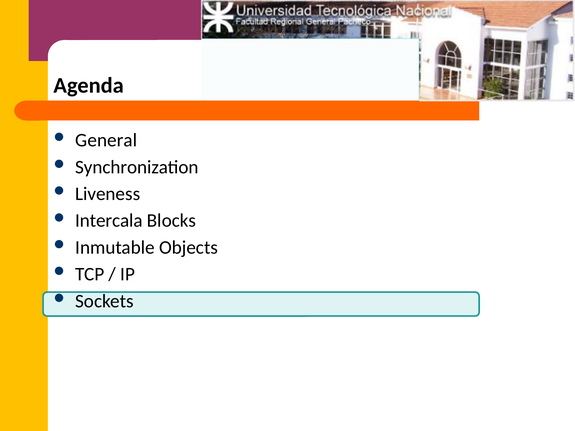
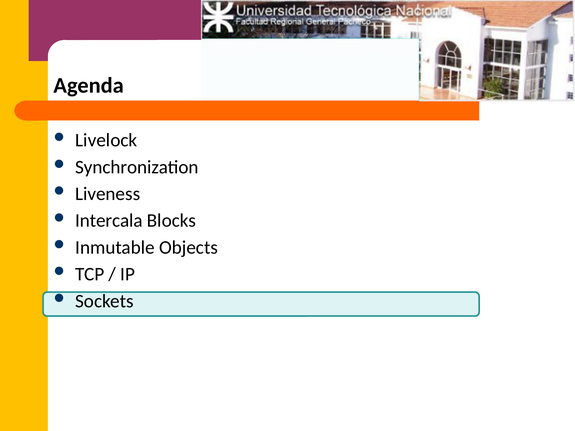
General: General -> Livelock
